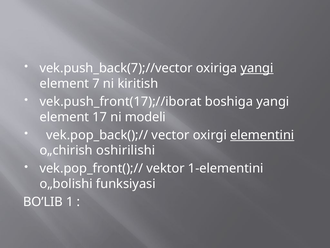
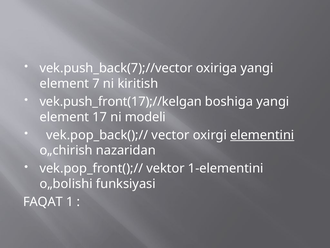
yangi at (257, 68) underline: present -> none
vek.push_front(17);//iborat: vek.push_front(17);//iborat -> vek.push_front(17);//kelgan
oshirilishi: oshirilishi -> nazaridan
BOʼLIB: BOʼLIB -> FAQAT
